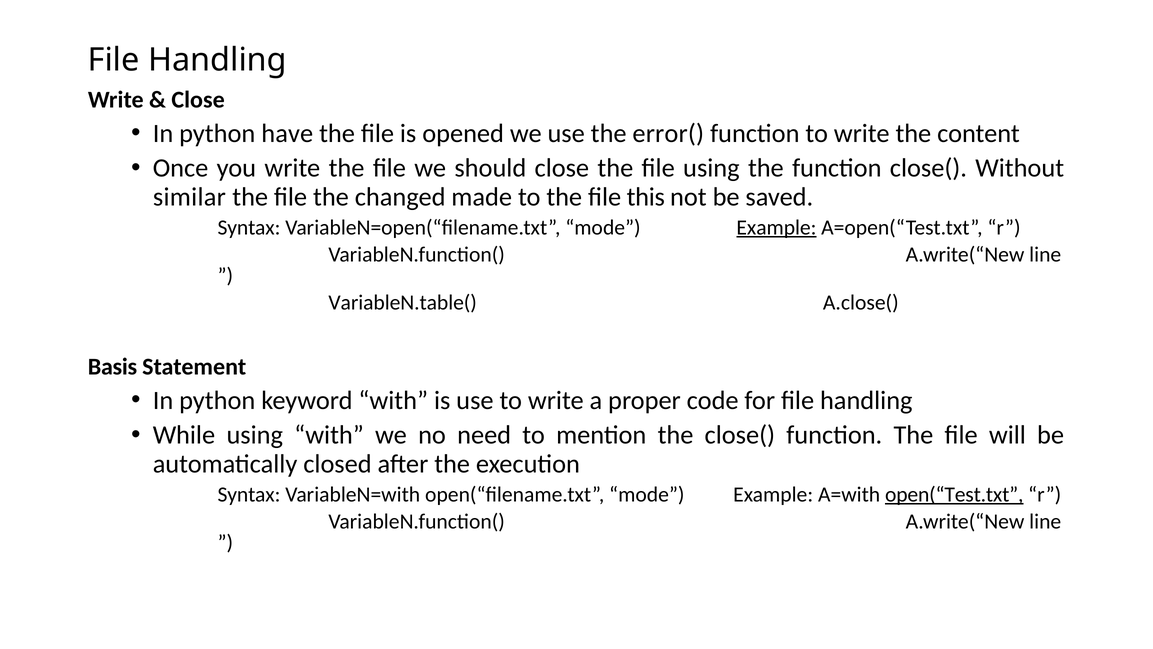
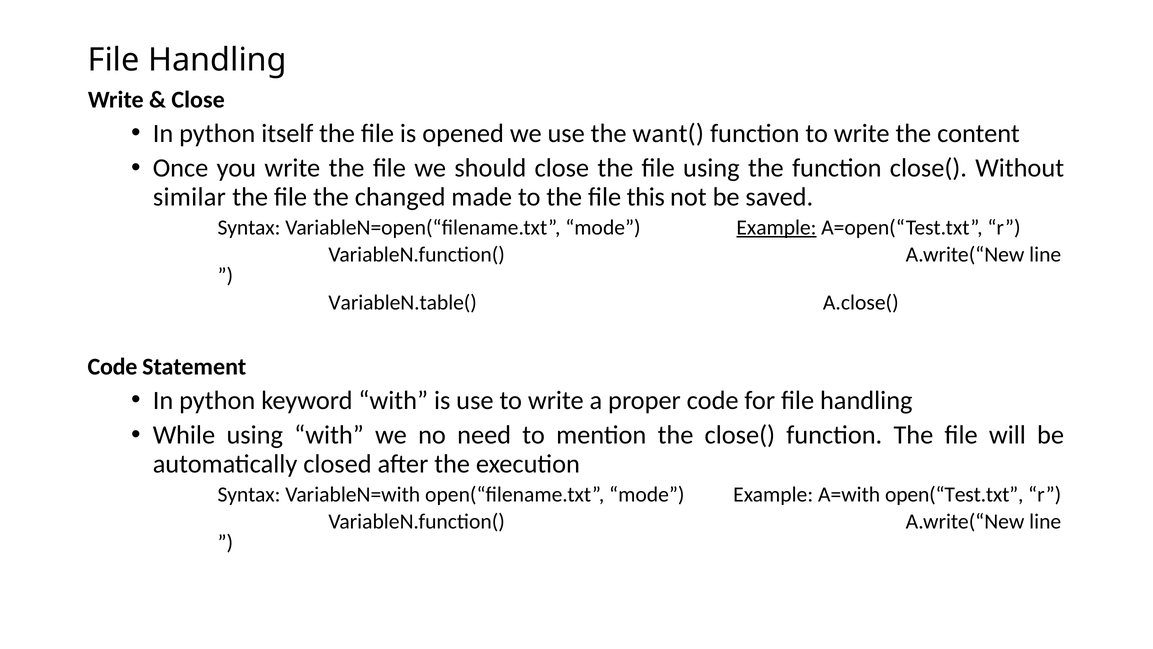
have: have -> itself
error(: error( -> want(
Basis at (112, 366): Basis -> Code
open(“Test.txt underline: present -> none
